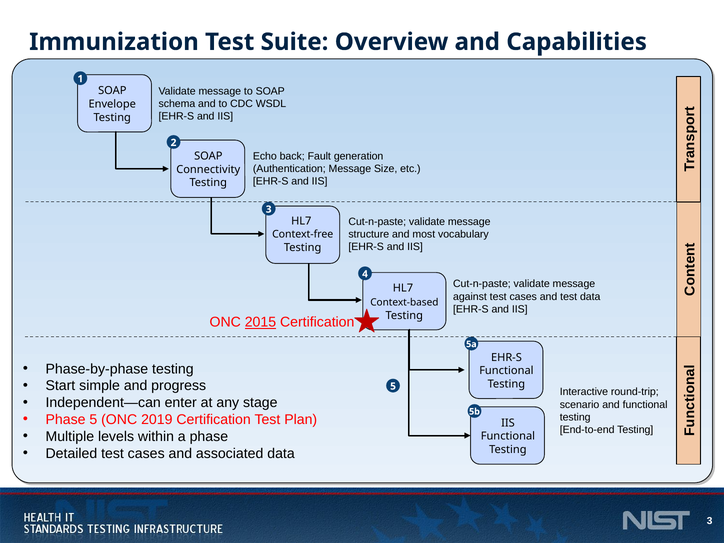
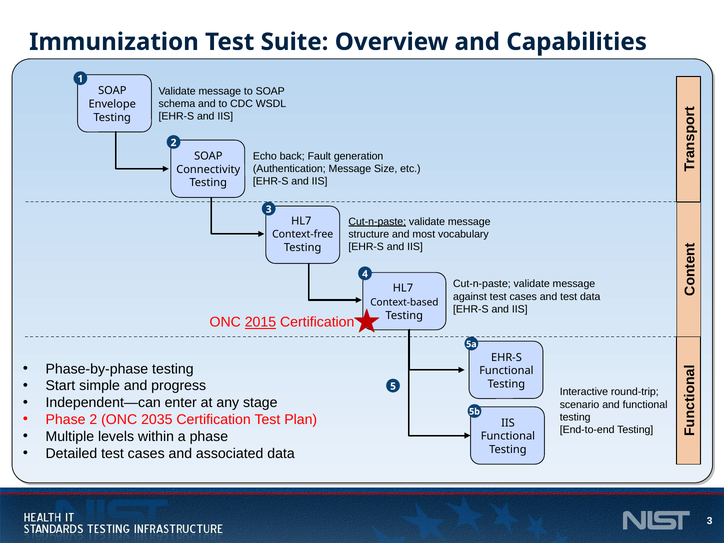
Cut-n-paste at (377, 222) underline: none -> present
Phase 5: 5 -> 2
2019: 2019 -> 2035
